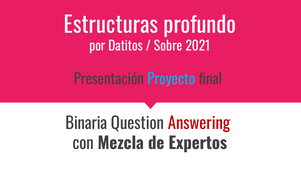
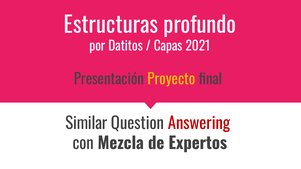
Sobre: Sobre -> Capas
Proyecto colour: light blue -> yellow
Binaria: Binaria -> Similar
